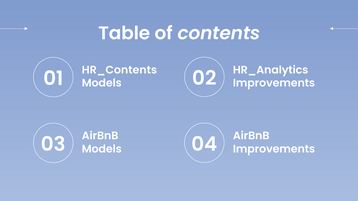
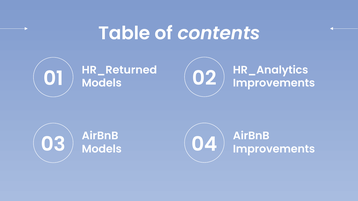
HR_Contents: HR_Contents -> HR_Returned
